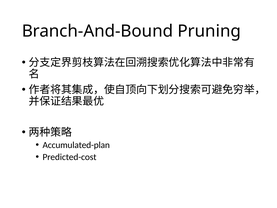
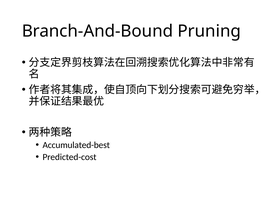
Accumulated-plan: Accumulated-plan -> Accumulated-best
